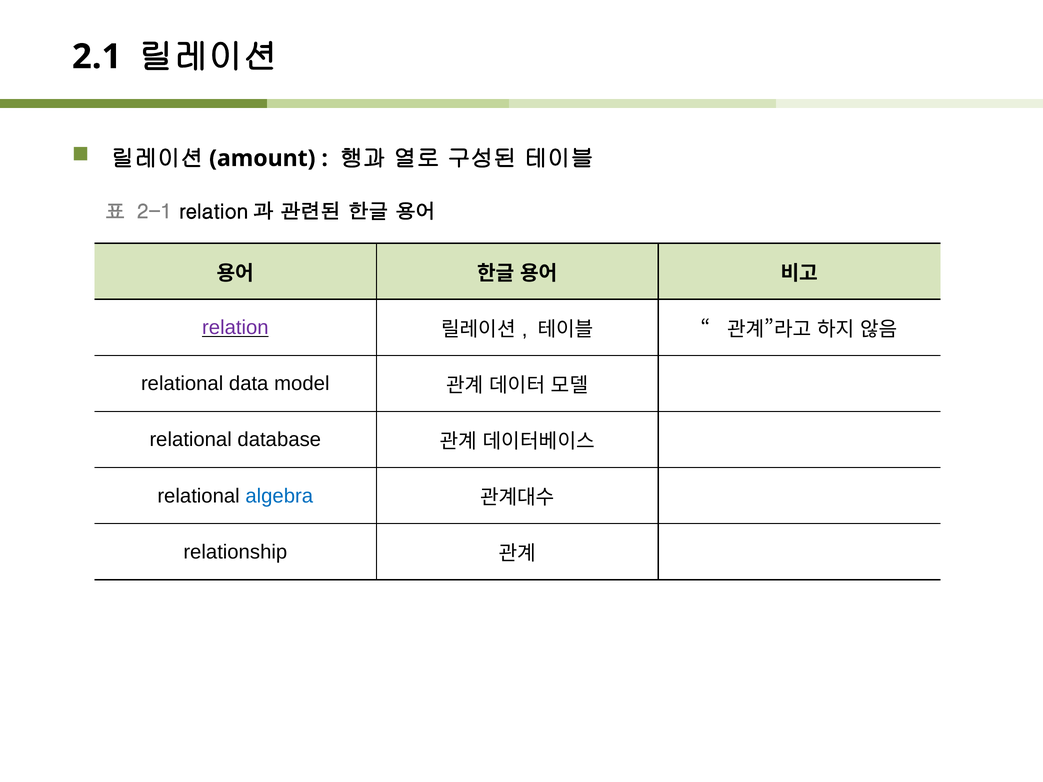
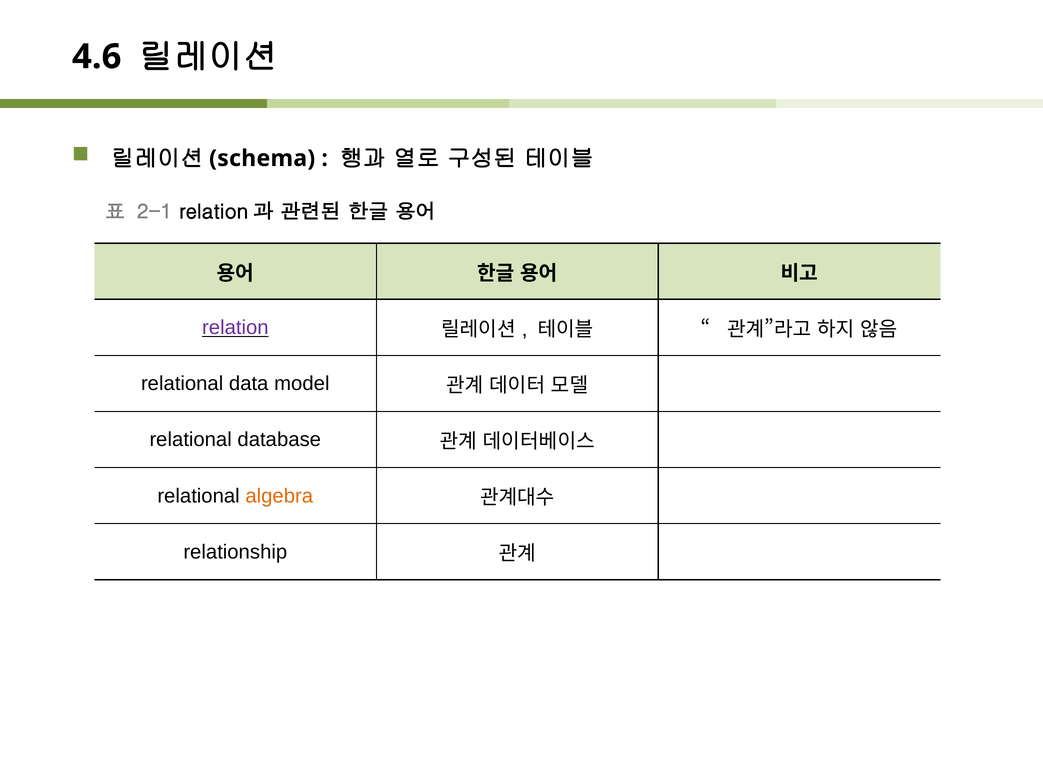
2.1: 2.1 -> 4.6
amount: amount -> schema
algebra colour: blue -> orange
